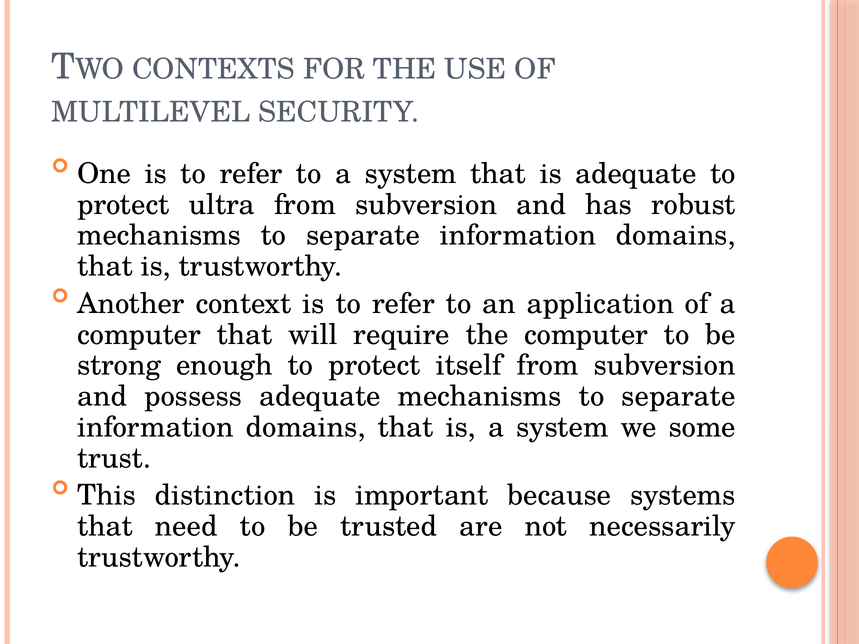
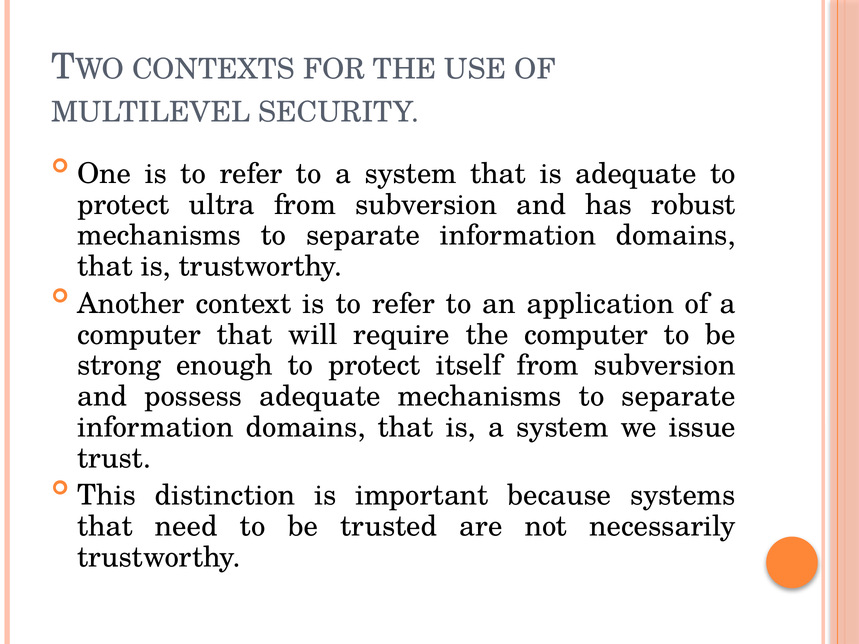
some: some -> issue
